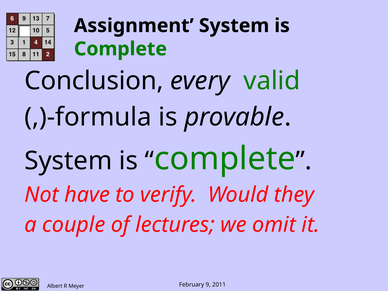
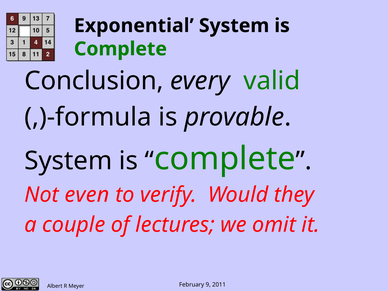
Assignment: Assignment -> Exponential
have: have -> even
